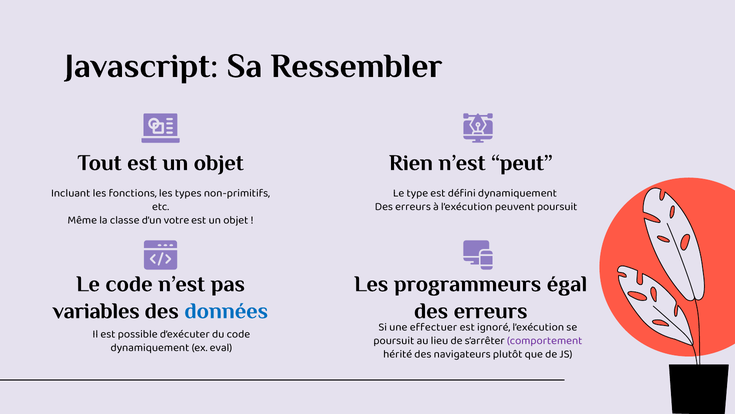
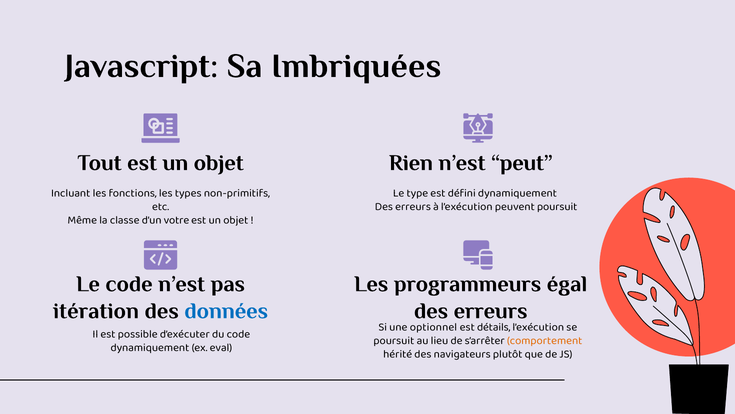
Ressembler: Ressembler -> Imbriquées
variables: variables -> itération
effectuer: effectuer -> optionnel
ignoré: ignoré -> détails
comportement colour: purple -> orange
